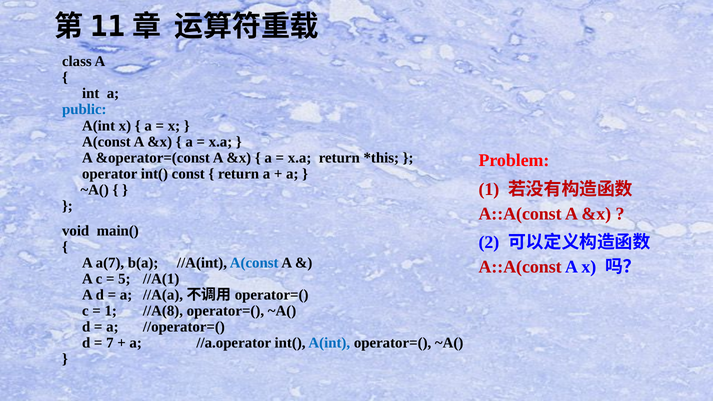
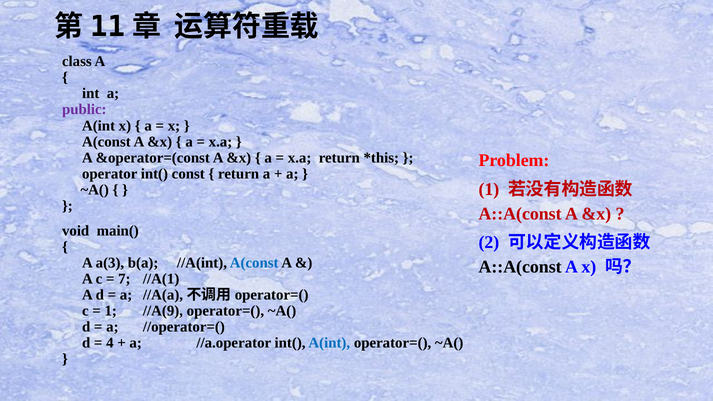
public colour: blue -> purple
a(7: a(7 -> a(3
A::A(const at (520, 267) colour: red -> black
5: 5 -> 7
//A(8: //A(8 -> //A(9
7: 7 -> 4
